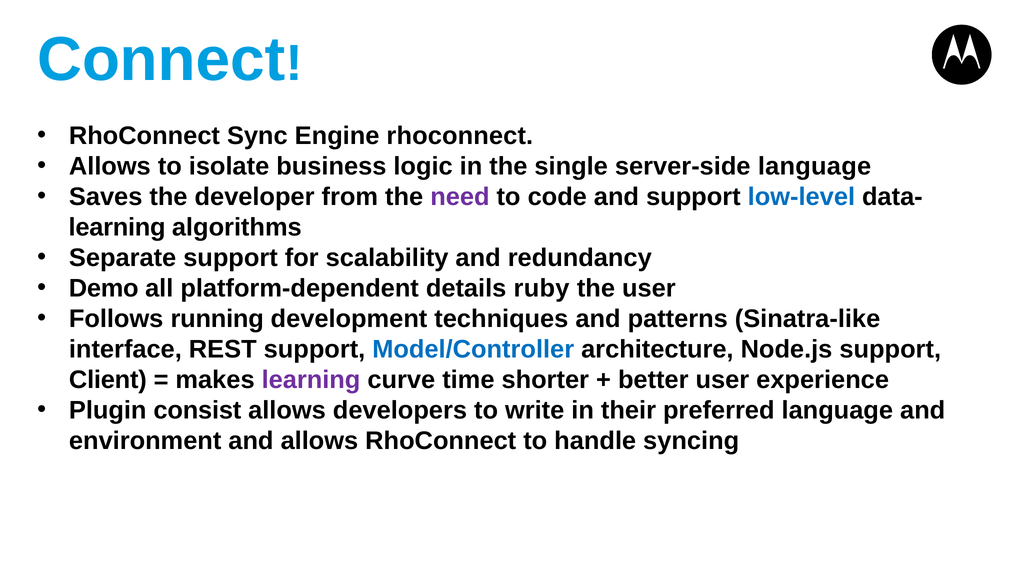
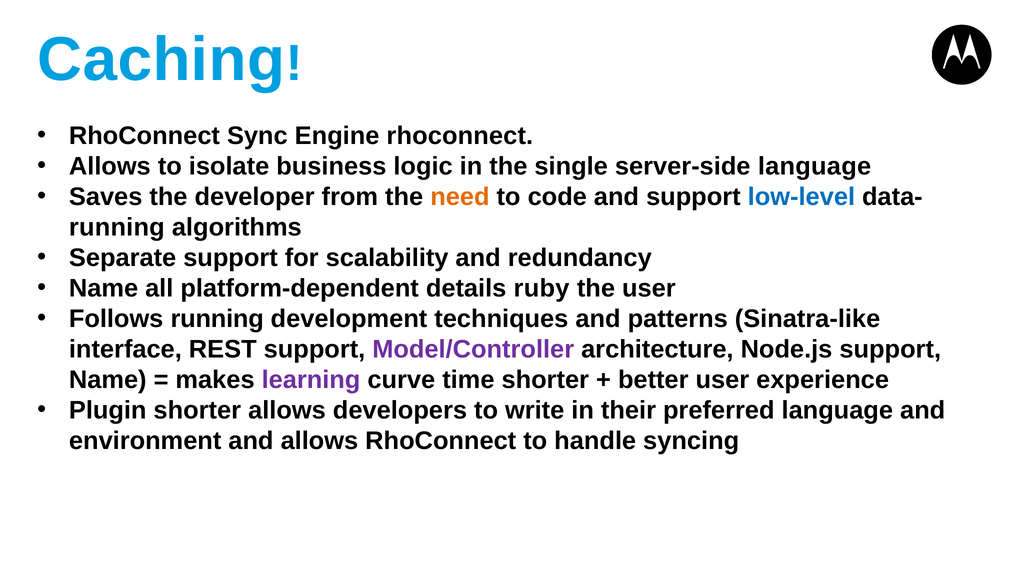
Connect: Connect -> Caching
need colour: purple -> orange
learning at (117, 227): learning -> running
Demo at (104, 288): Demo -> Name
Model/Controller colour: blue -> purple
Client at (108, 380): Client -> Name
Plugin consist: consist -> shorter
